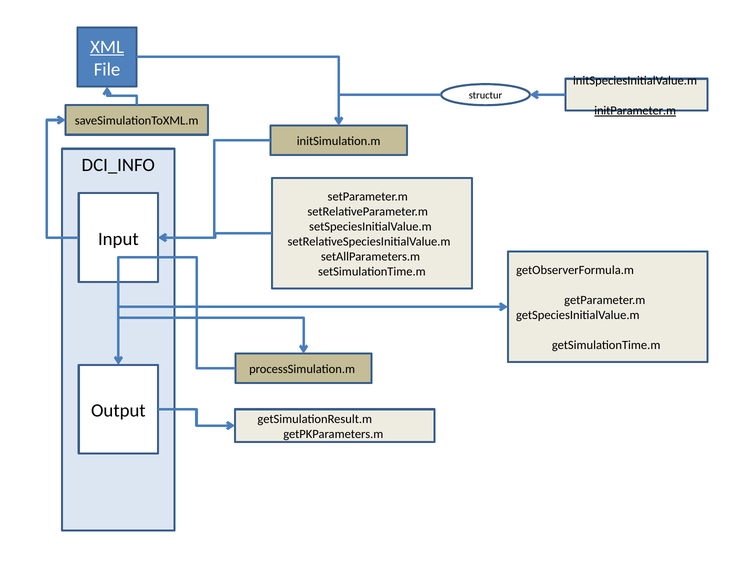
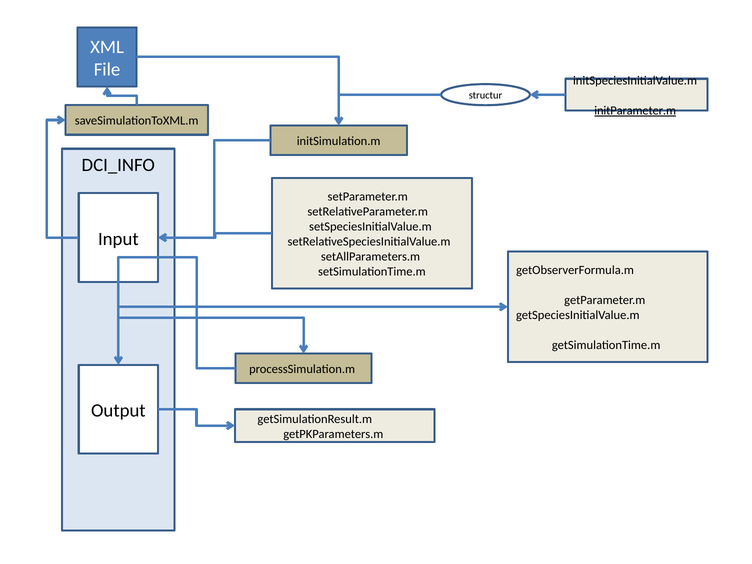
XML underline: present -> none
